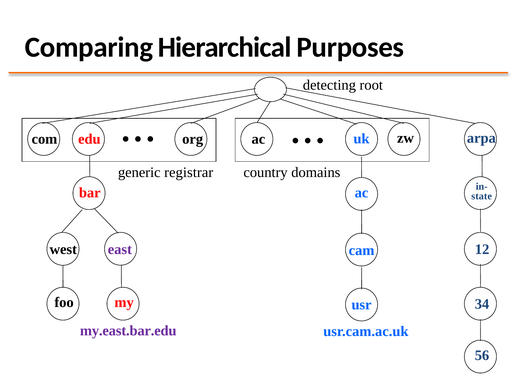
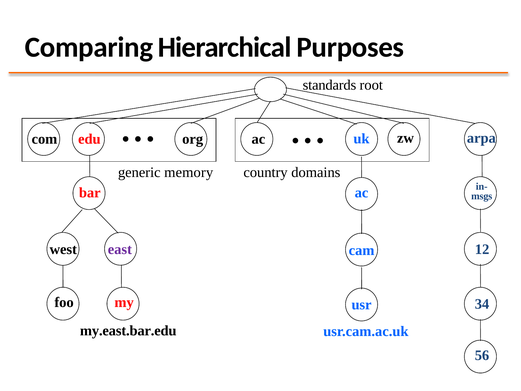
detecting: detecting -> standards
registrar: registrar -> memory
state: state -> msgs
my.east.bar.edu colour: purple -> black
